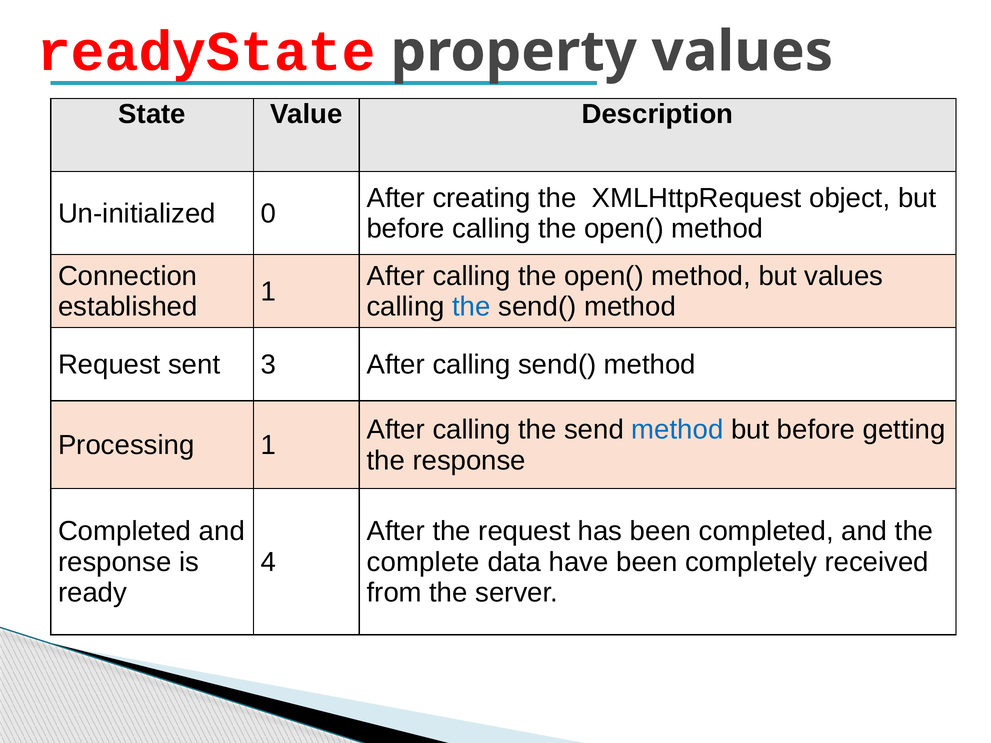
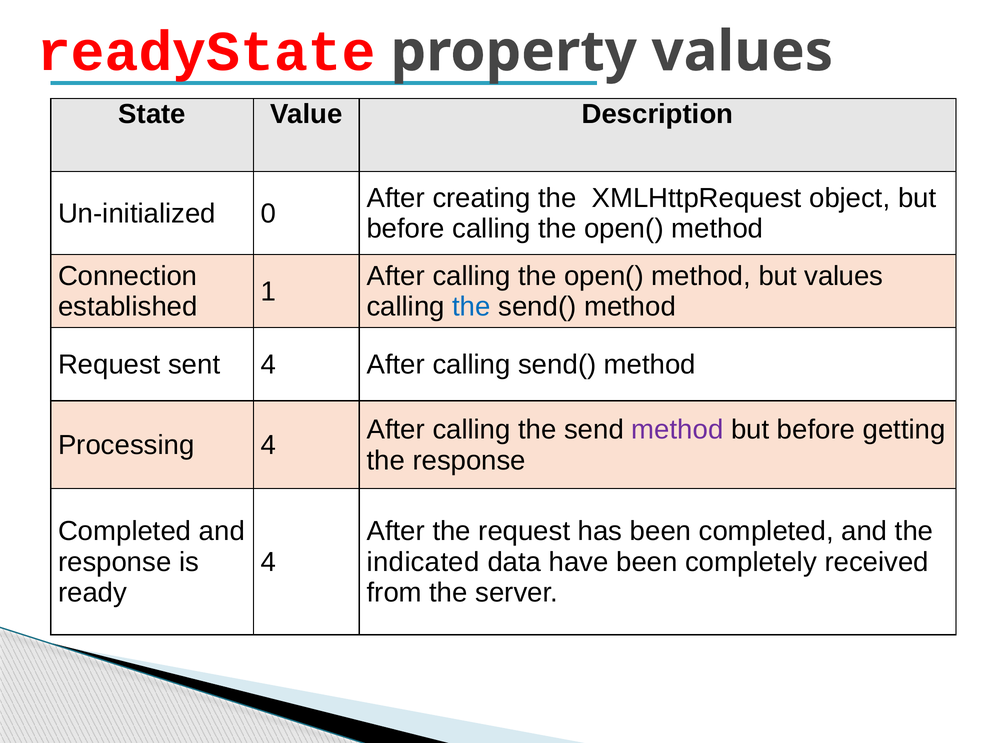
sent 3: 3 -> 4
method at (677, 430) colour: blue -> purple
Processing 1: 1 -> 4
complete: complete -> indicated
